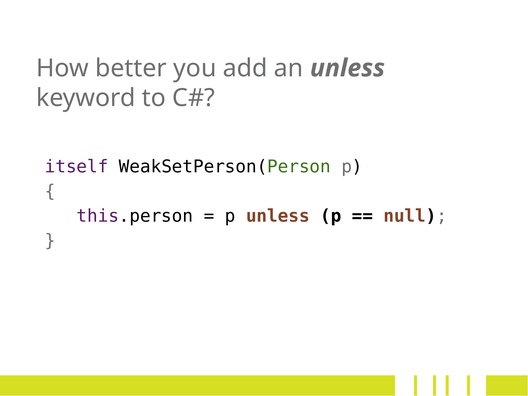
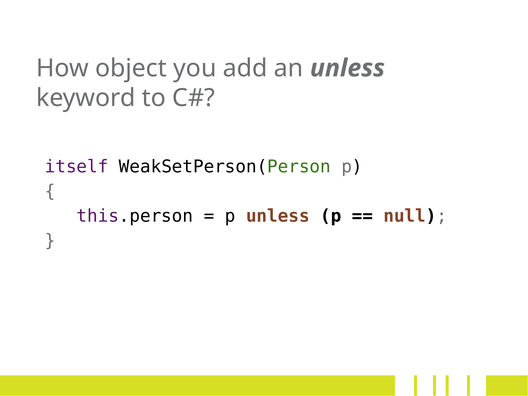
better: better -> object
